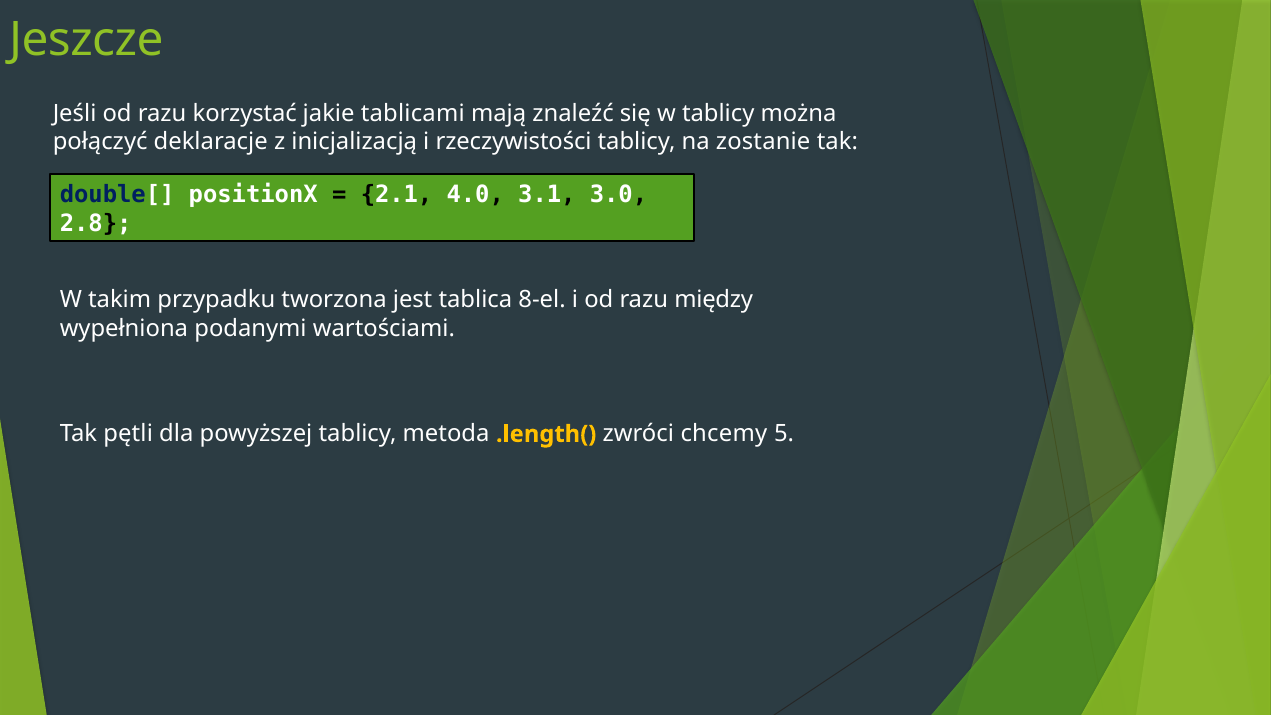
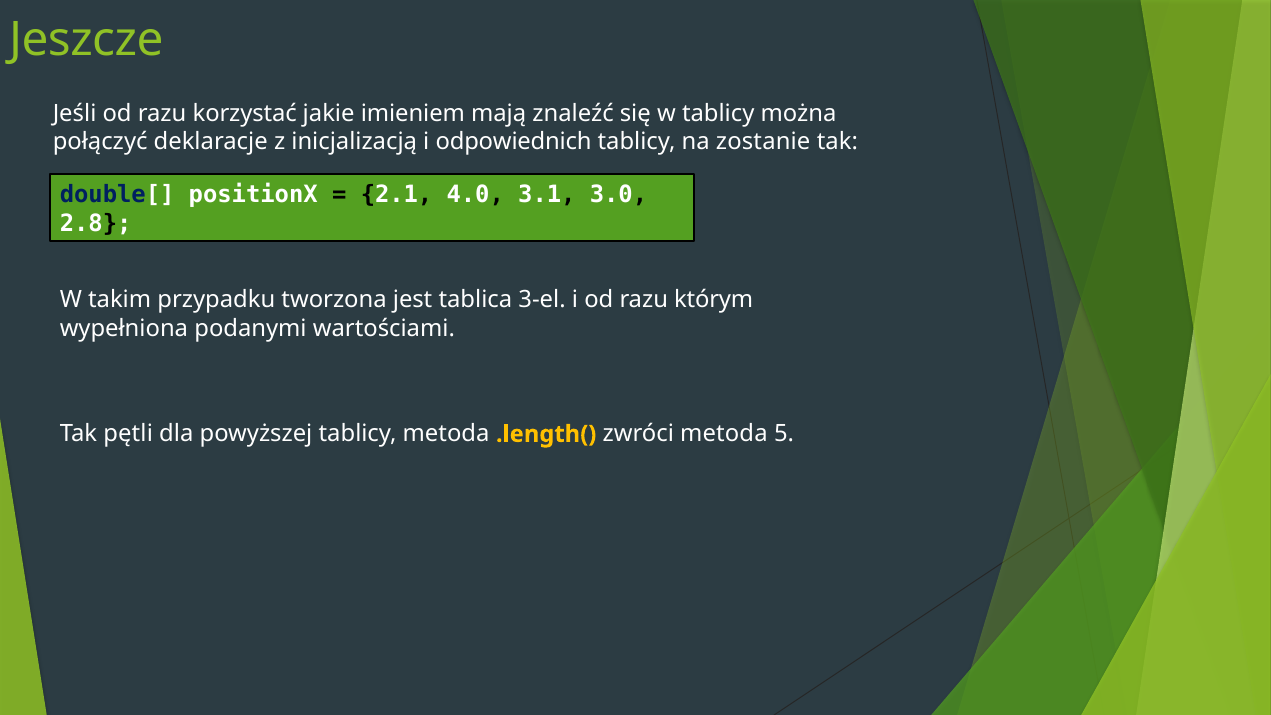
tablicami: tablicami -> imieniem
rzeczywistości: rzeczywistości -> odpowiednich
8-el: 8-el -> 3-el
między: między -> którym
zwróci chcemy: chcemy -> metoda
